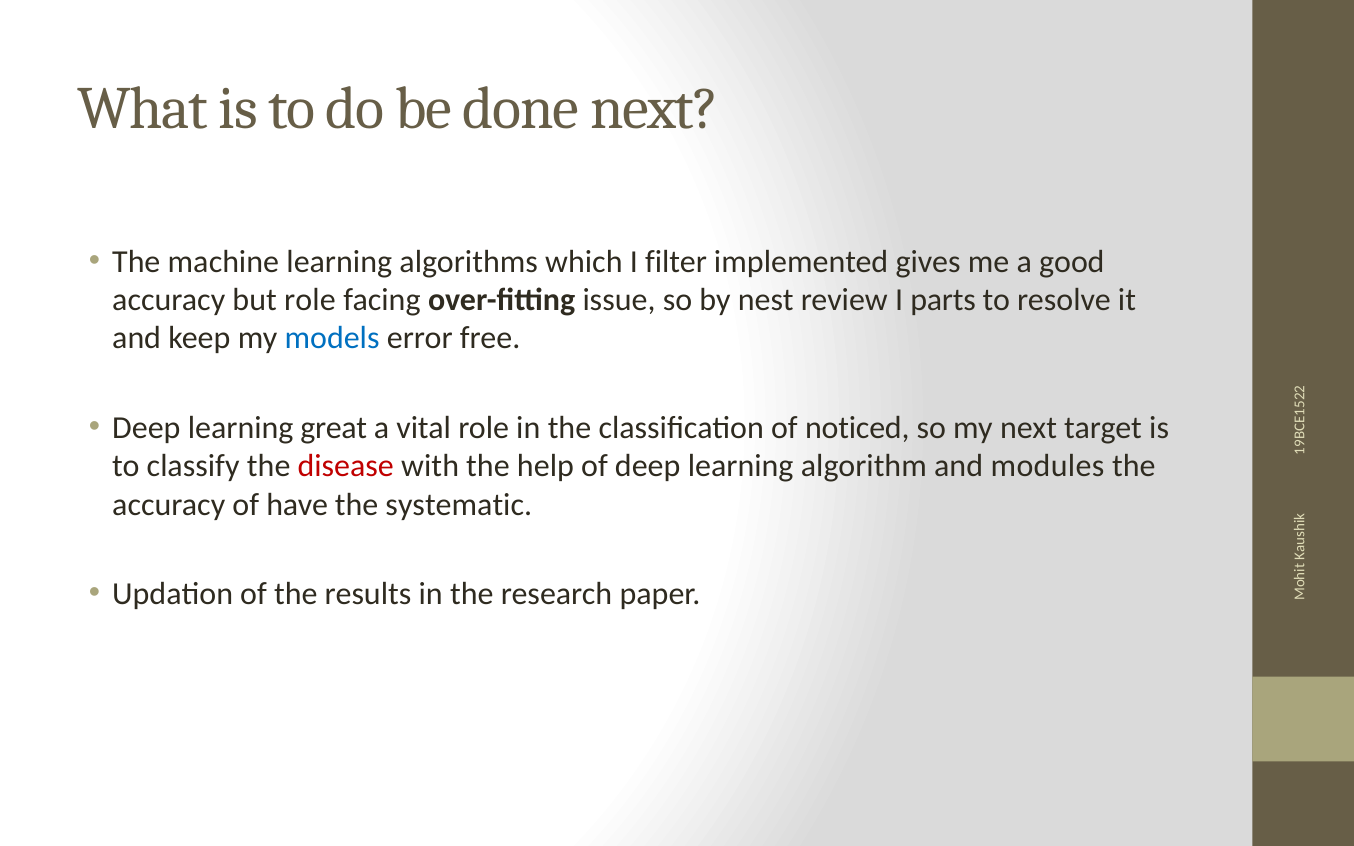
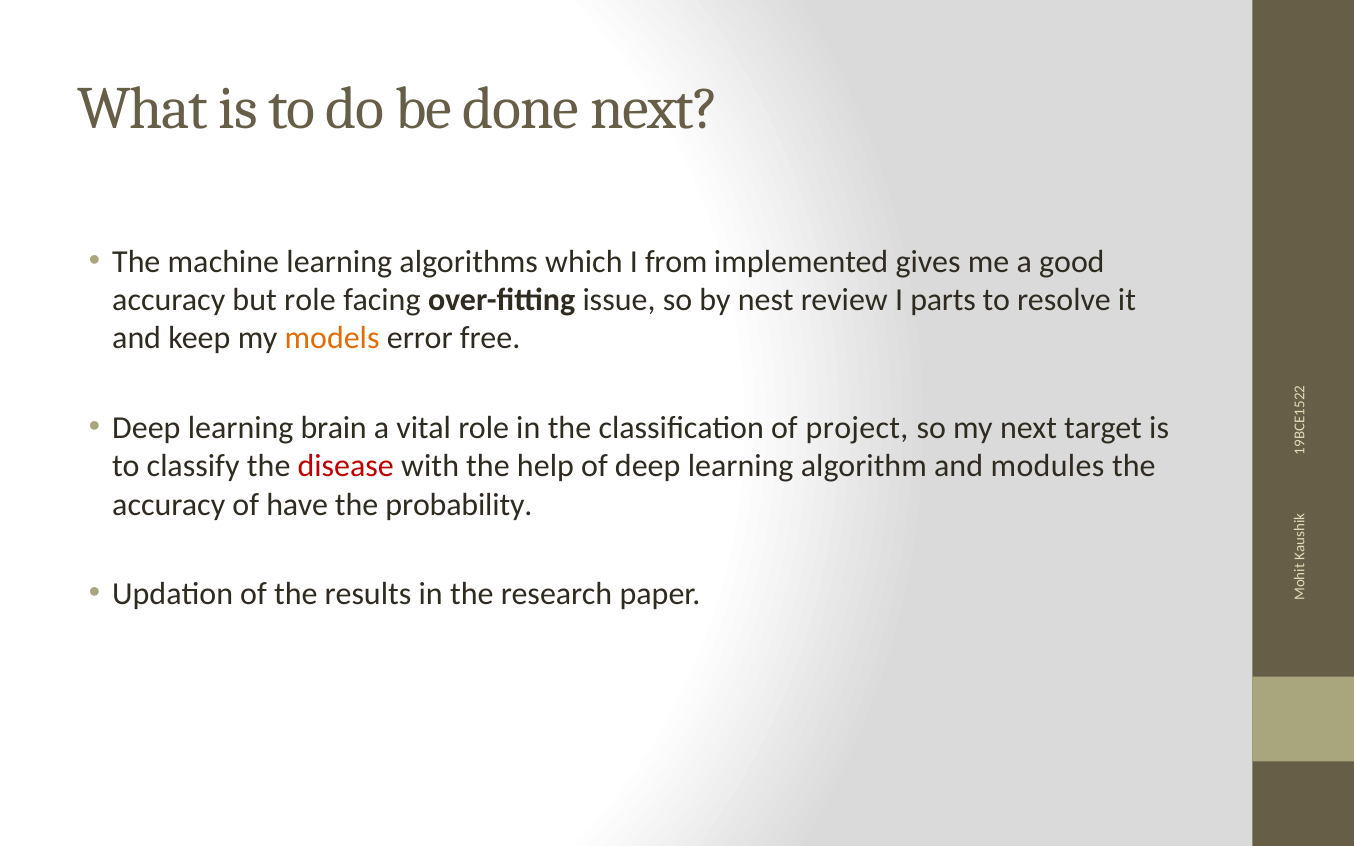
filter: filter -> from
models colour: blue -> orange
great: great -> brain
noticed: noticed -> project
systematic: systematic -> probability
